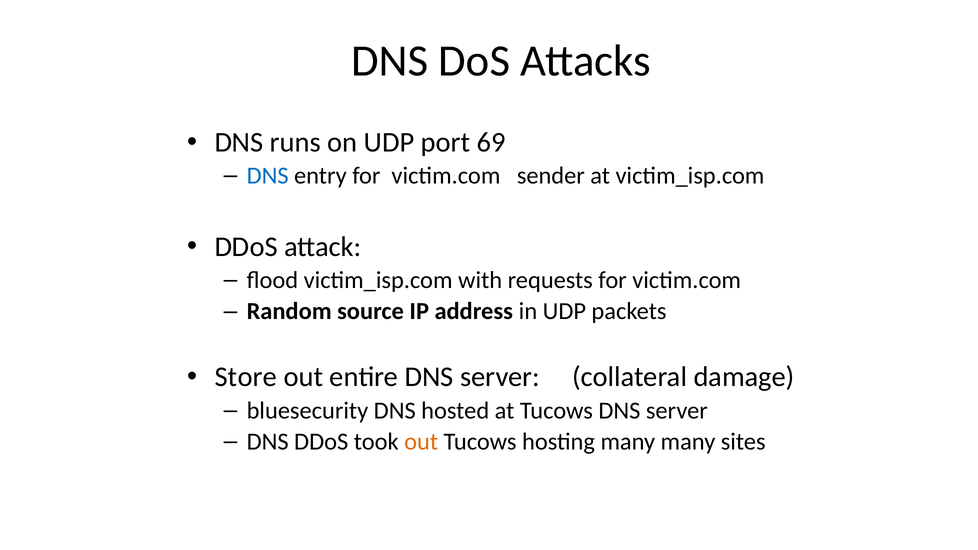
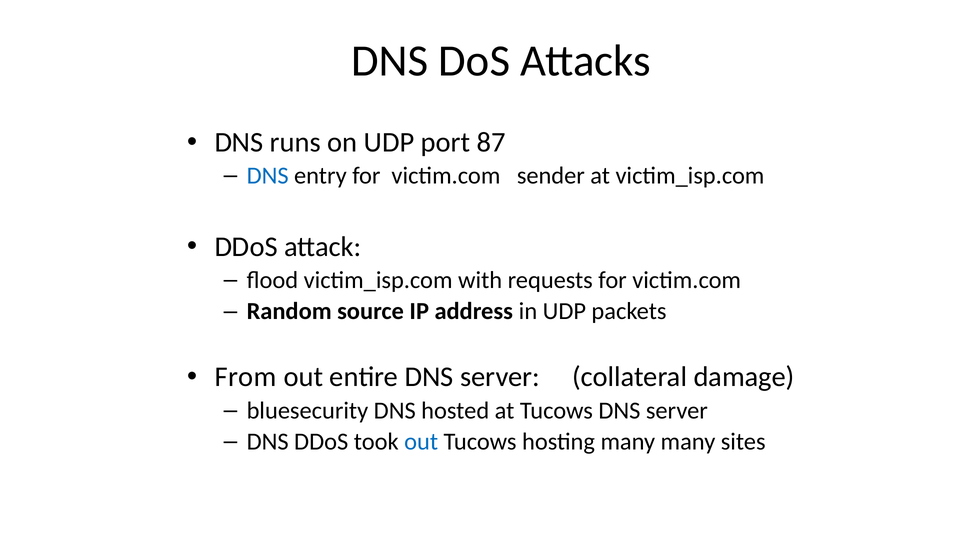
69: 69 -> 87
Store: Store -> From
out at (421, 442) colour: orange -> blue
